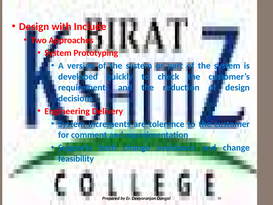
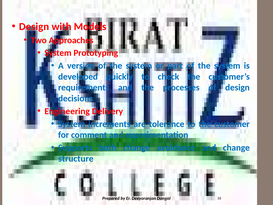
Include: Include -> Models
reduction: reduction -> processes
feasibility: feasibility -> structure
